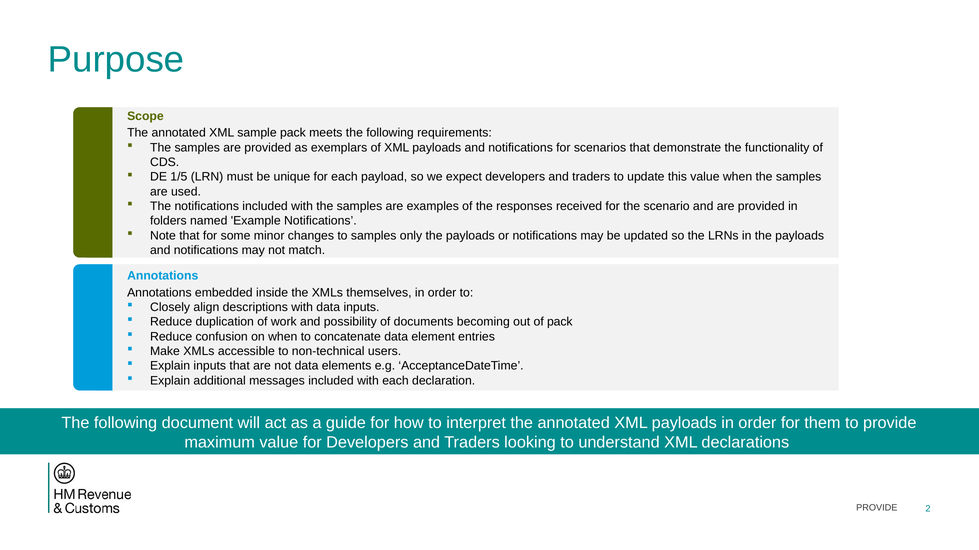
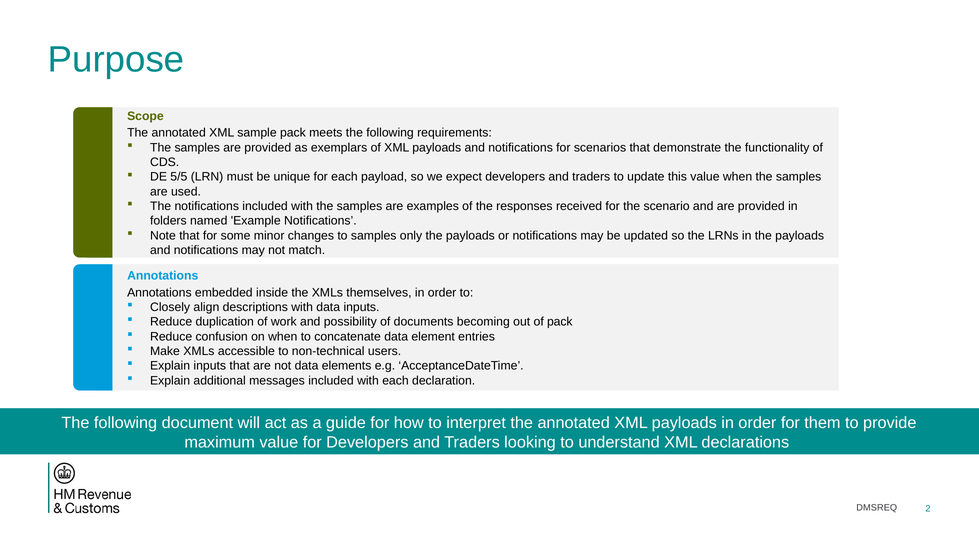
1/5: 1/5 -> 5/5
PROVIDE at (877, 508): PROVIDE -> DMSREQ
